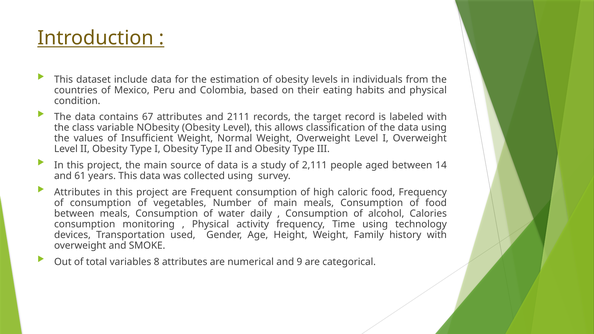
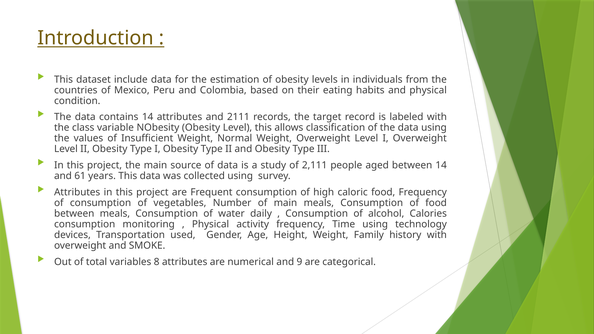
contains 67: 67 -> 14
